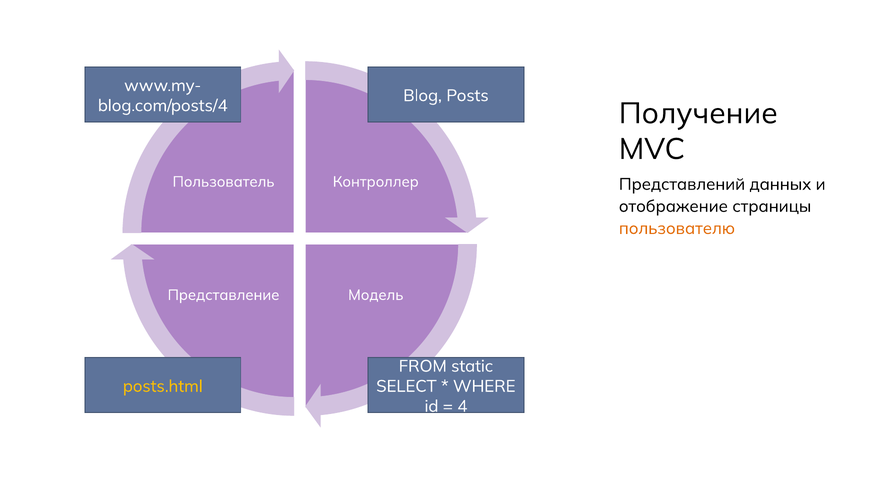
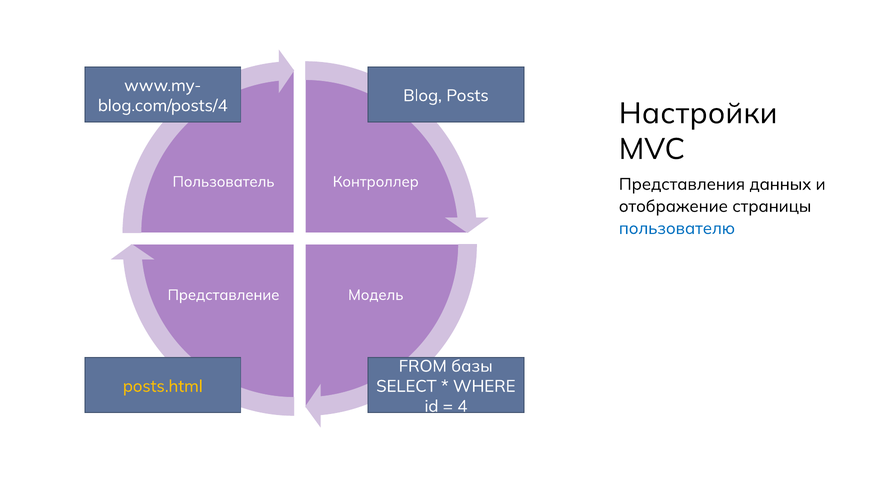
Получение: Получение -> Настройки
Представлений: Представлений -> Представления
пользователю colour: orange -> blue
static: static -> базы
